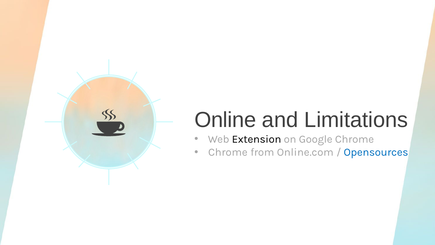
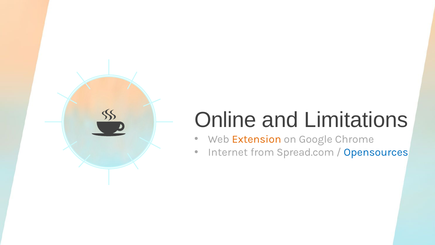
Extension colour: black -> orange
Chrome at (228, 152): Chrome -> Internet
Online.com: Online.com -> Spread.com
